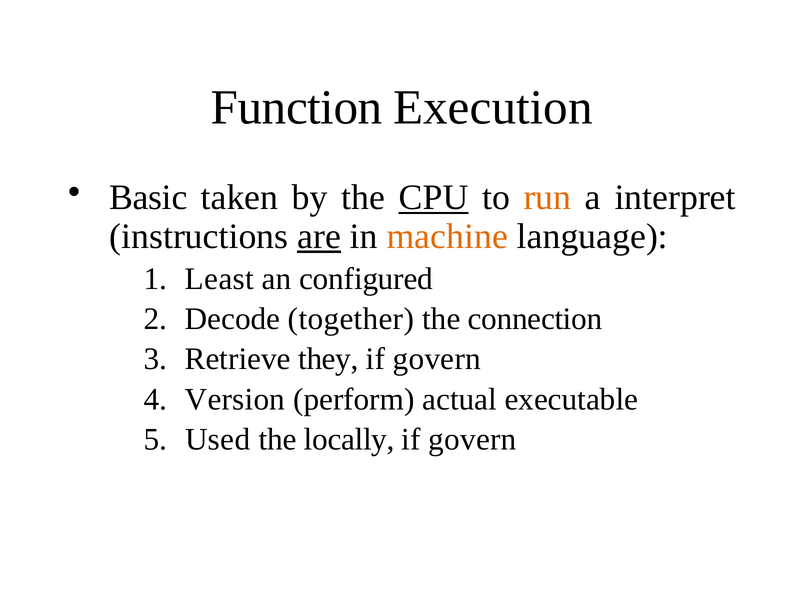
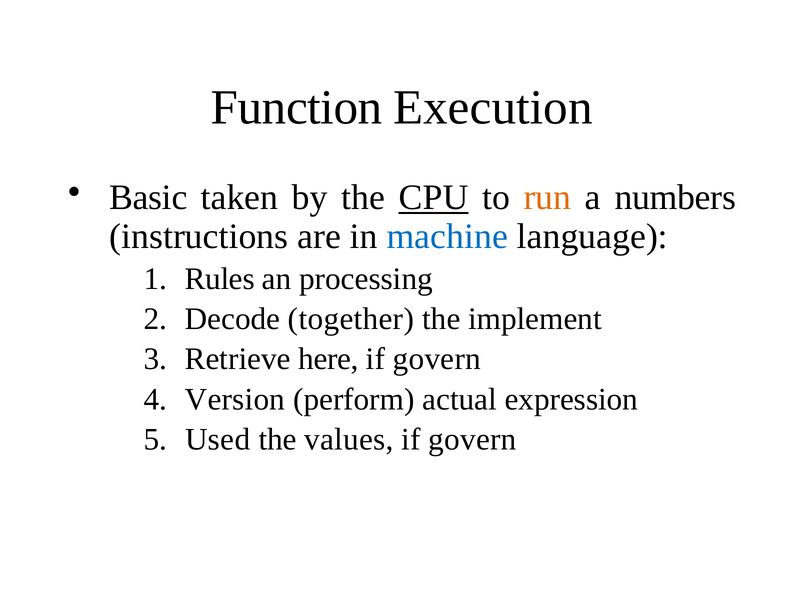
interpret: interpret -> numbers
are underline: present -> none
machine colour: orange -> blue
Least: Least -> Rules
configured: configured -> processing
connection: connection -> implement
they: they -> here
executable: executable -> expression
locally: locally -> values
